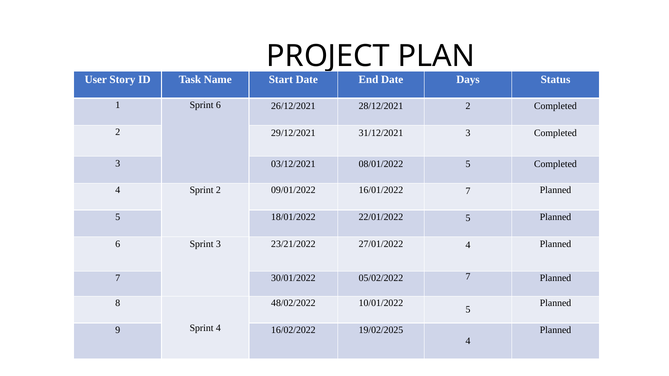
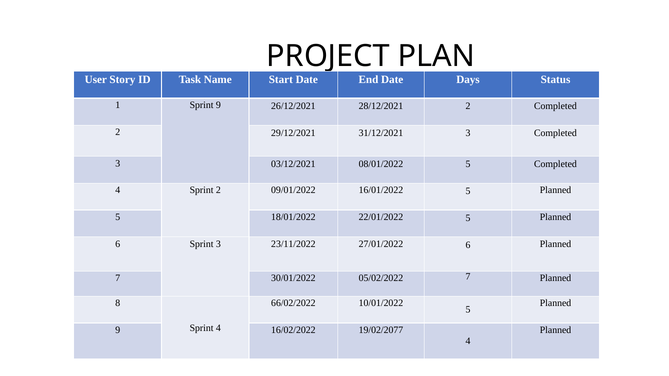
Sprint 6: 6 -> 9
16/01/2022 7: 7 -> 5
23/21/2022: 23/21/2022 -> 23/11/2022
27/01/2022 4: 4 -> 6
48/02/2022: 48/02/2022 -> 66/02/2022
19/02/2025: 19/02/2025 -> 19/02/2077
